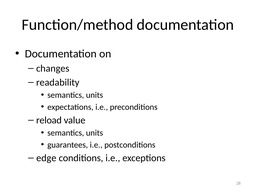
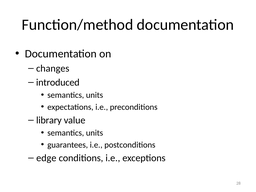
readability: readability -> introduced
reload: reload -> library
